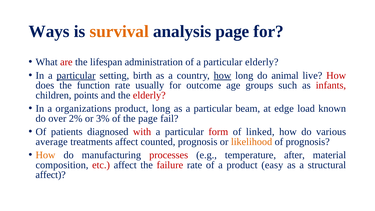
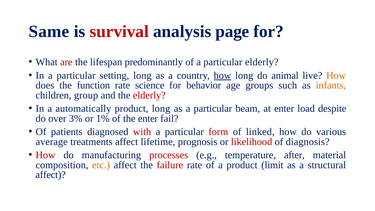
Ways: Ways -> Same
survival colour: orange -> red
administration: administration -> predominantly
particular at (76, 75) underline: present -> none
setting birth: birth -> long
How at (336, 75) colour: red -> orange
usually: usually -> science
outcome: outcome -> behavior
infants colour: red -> orange
points: points -> group
organizations: organizations -> automatically
at edge: edge -> enter
known: known -> despite
2%: 2% -> 3%
3%: 3% -> 1%
the page: page -> enter
counted: counted -> lifetime
likelihood colour: orange -> red
of prognosis: prognosis -> diagnosis
How at (45, 155) colour: orange -> red
etc colour: red -> orange
easy: easy -> limit
